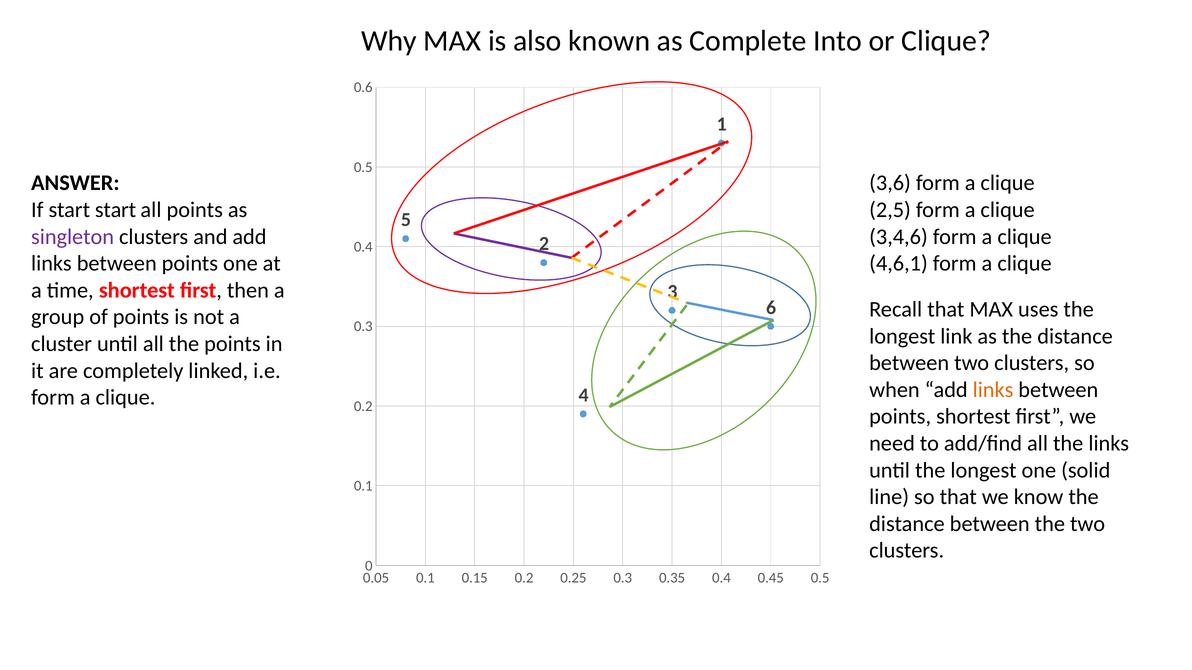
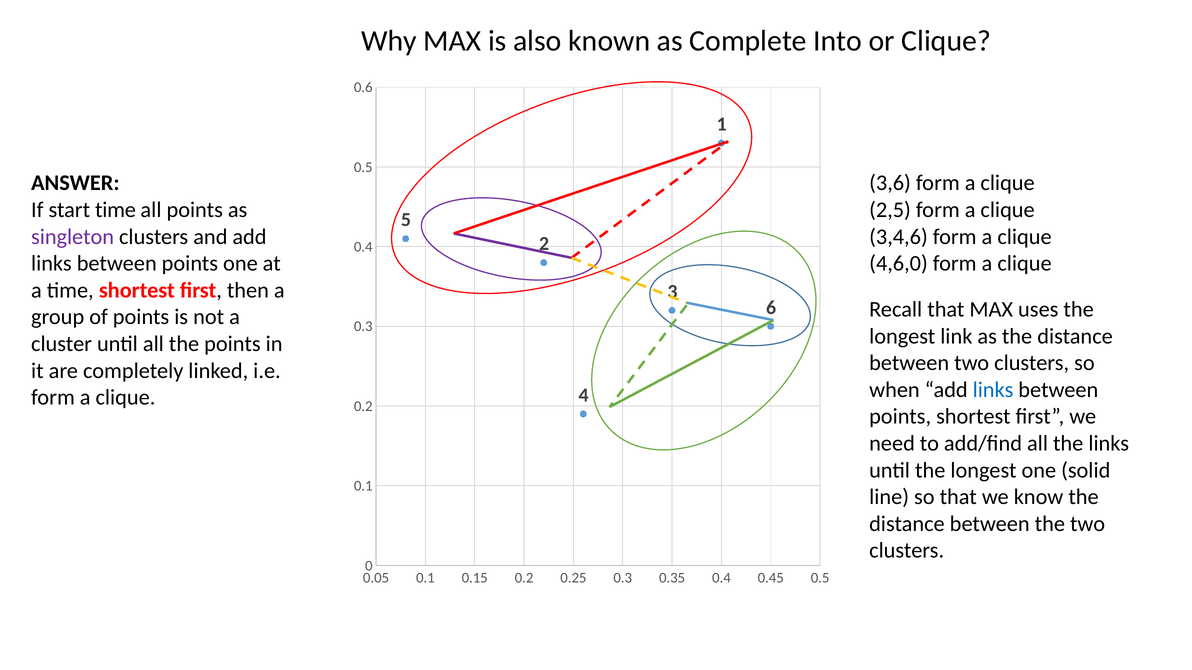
start start: start -> time
4,6,1: 4,6,1 -> 4,6,0
links at (993, 390) colour: orange -> blue
